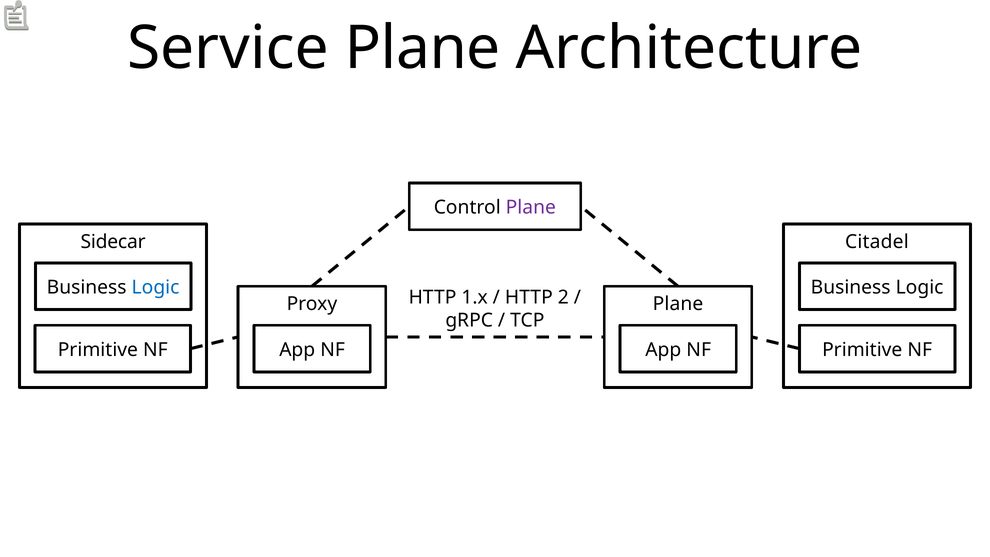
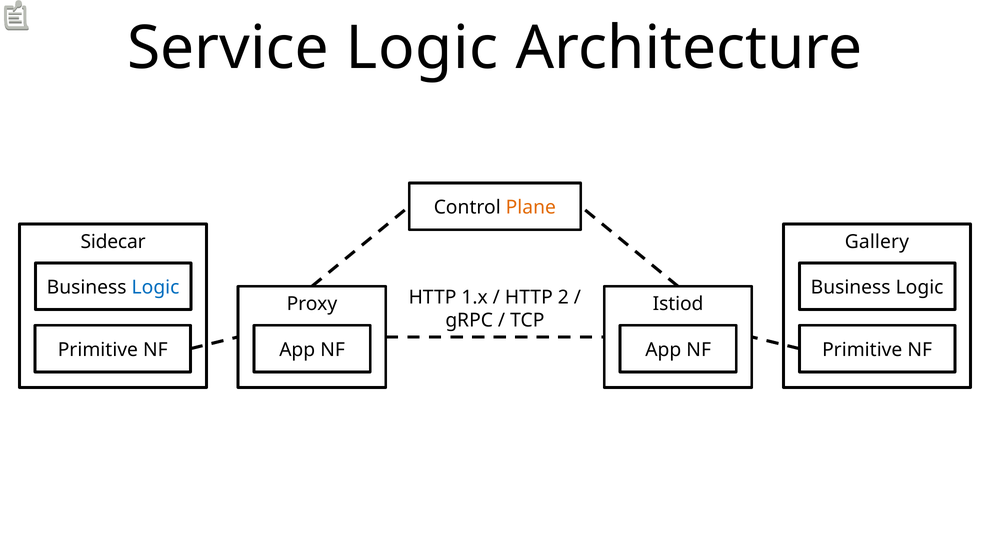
Service Plane: Plane -> Logic
Plane at (531, 208) colour: purple -> orange
Citadel: Citadel -> Gallery
Plane at (678, 304): Plane -> Istiod
